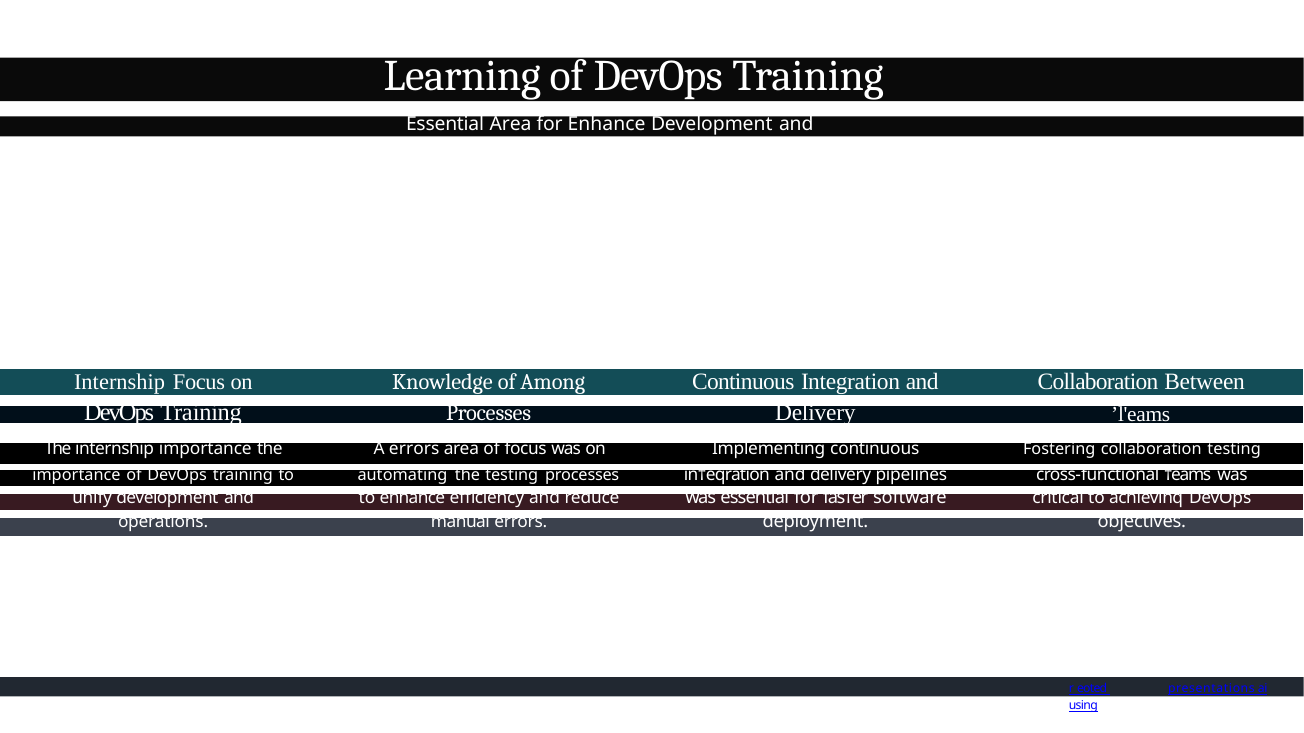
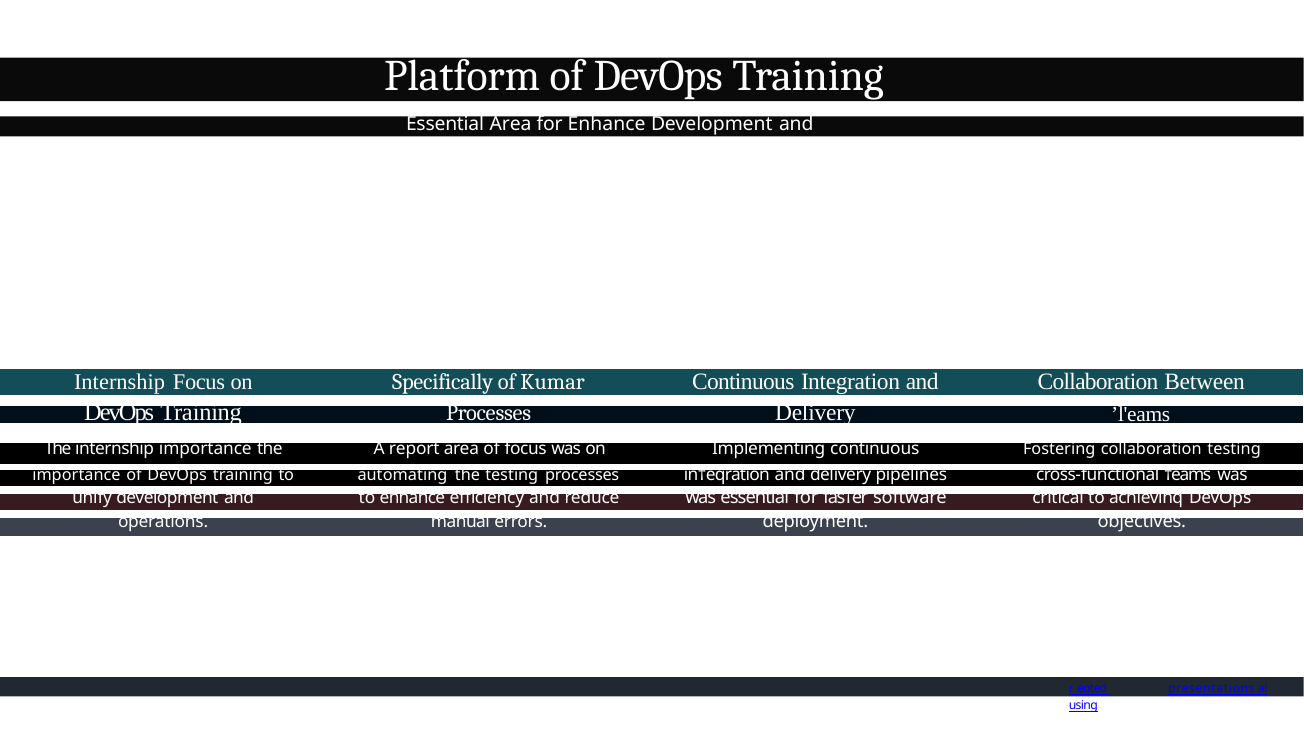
Learning: Learning -> Platform
Knowledge: Knowledge -> Specifically
Among: Among -> Kumar
A errors: errors -> report
